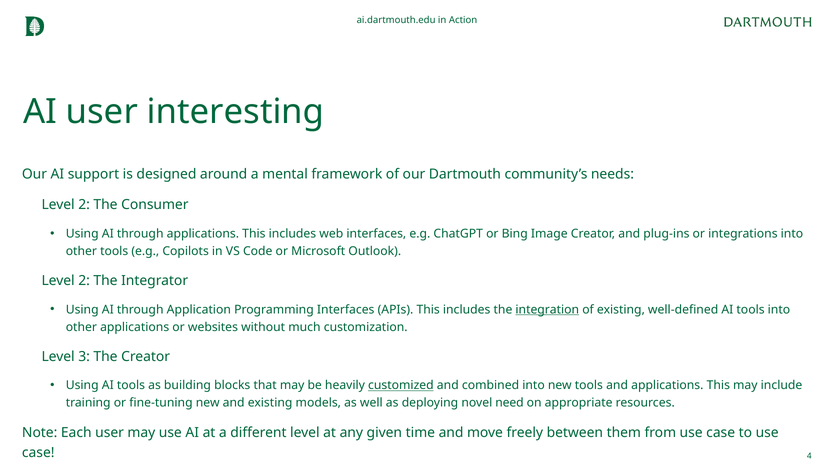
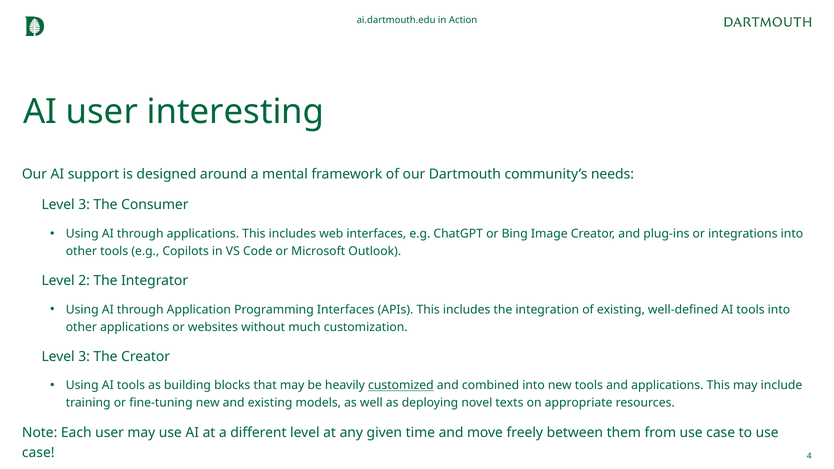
2 at (84, 205): 2 -> 3
integration underline: present -> none
need: need -> texts
